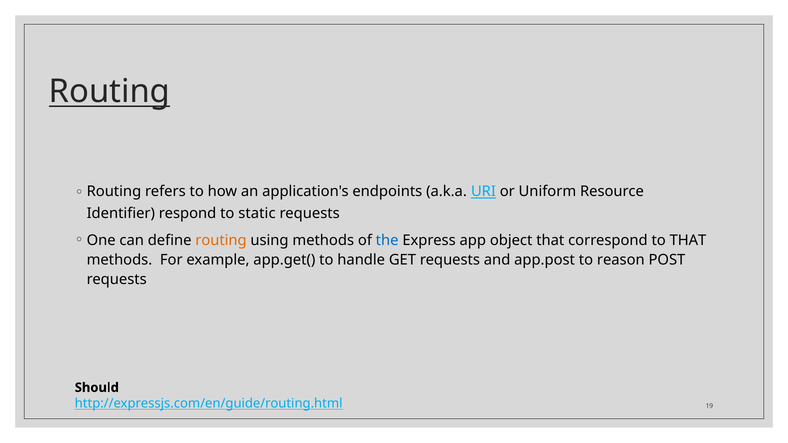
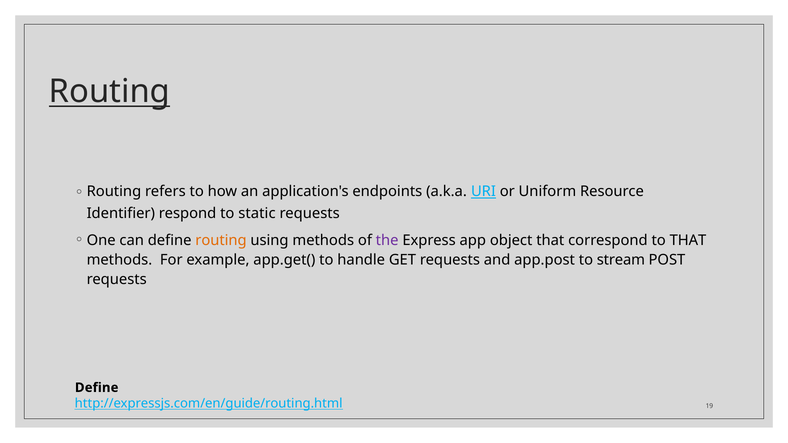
the colour: blue -> purple
reason: reason -> stream
Should at (97, 388): Should -> Define
